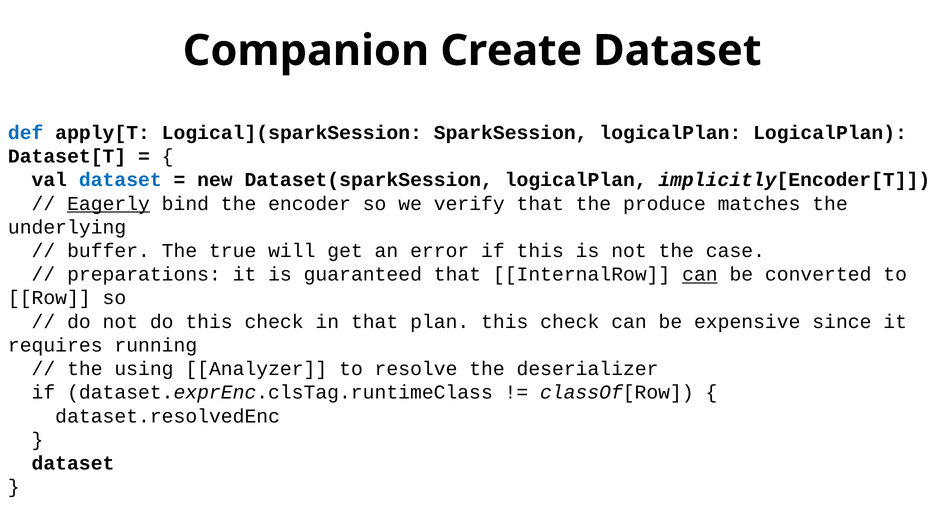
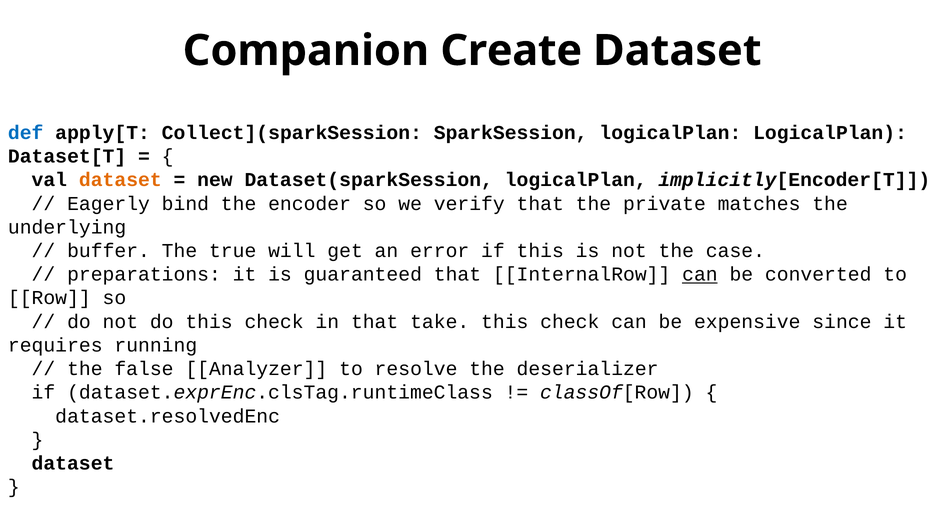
Logical](sparkSession: Logical](sparkSession -> Collect](sparkSession
dataset at (120, 180) colour: blue -> orange
Eagerly underline: present -> none
produce: produce -> private
plan: plan -> take
using: using -> false
